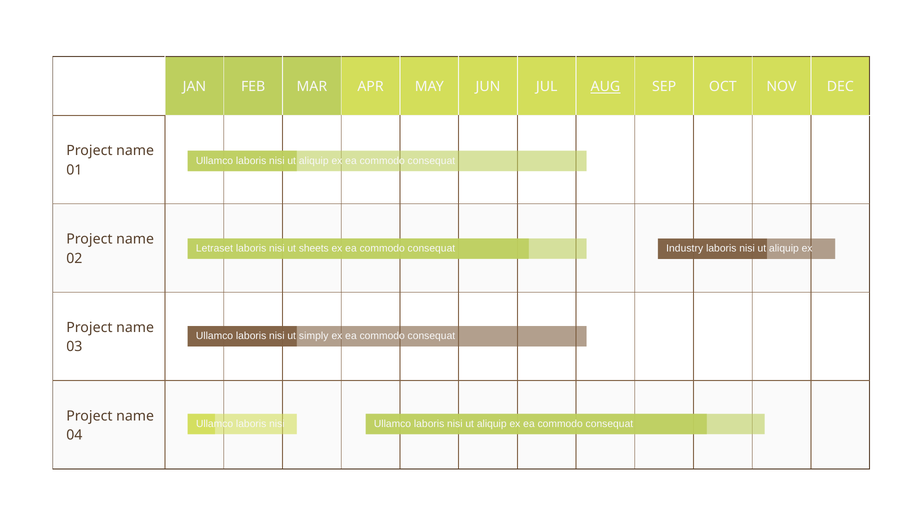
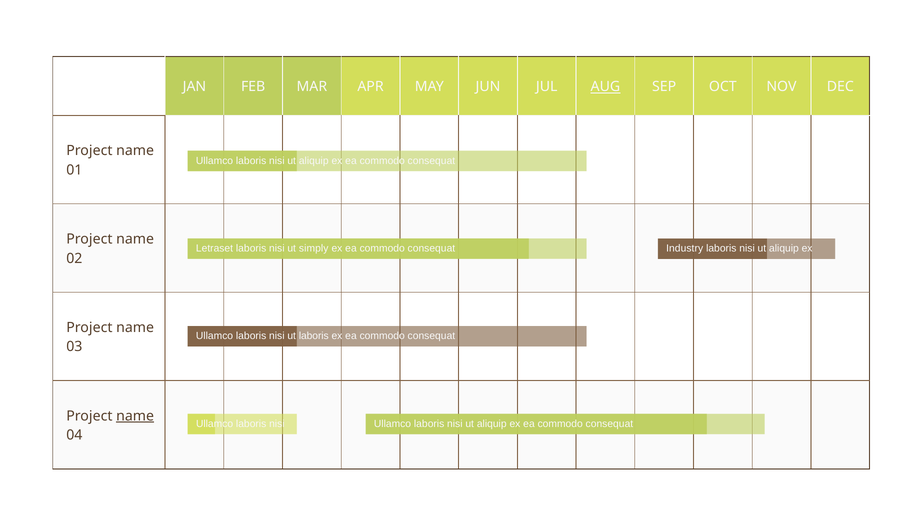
sheets: sheets -> simply
ut simply: simply -> laboris
name at (135, 416) underline: none -> present
